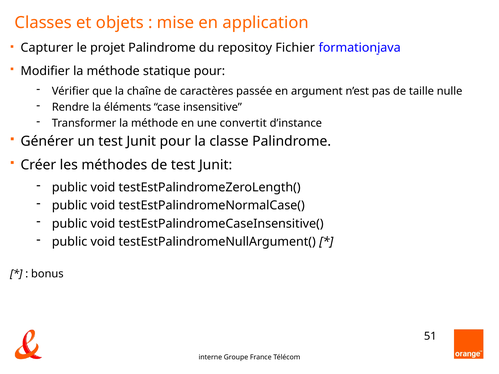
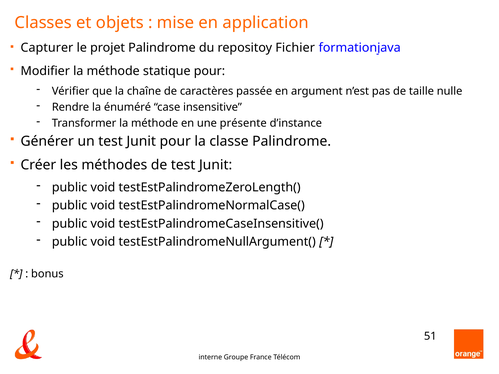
éléments: éléments -> énuméré
convertit: convertit -> présente
